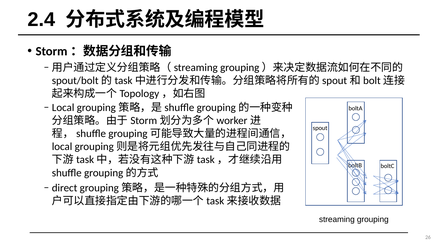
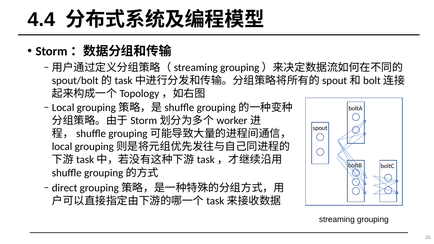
2.4: 2.4 -> 4.4
